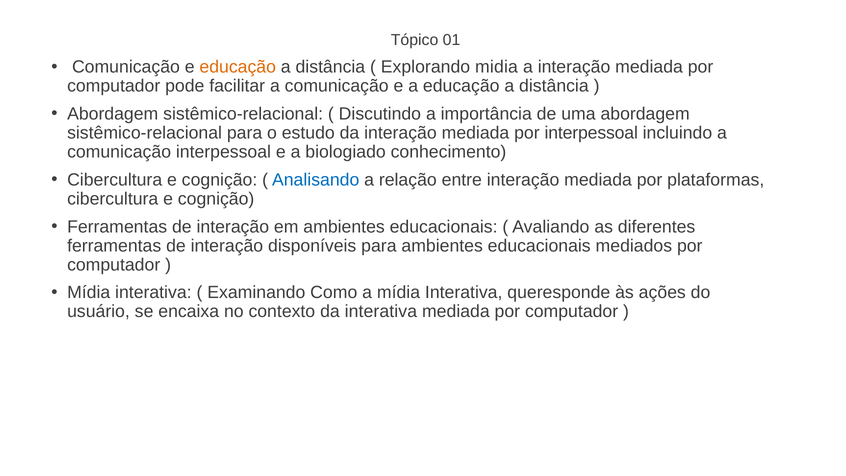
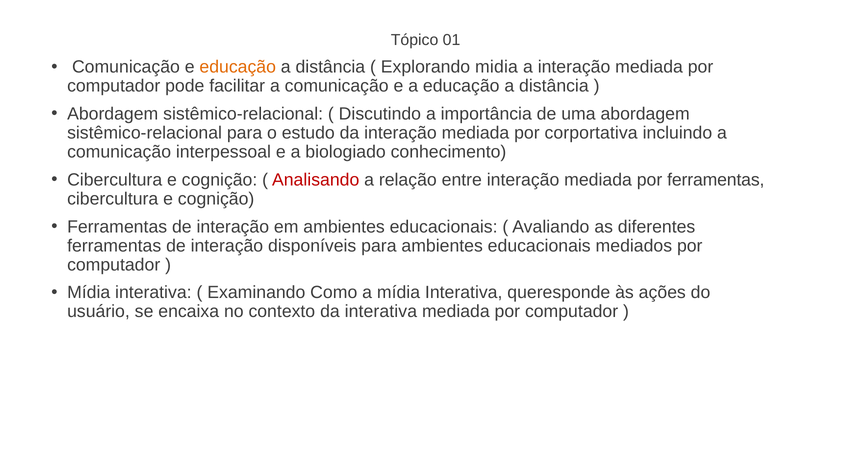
por interpessoal: interpessoal -> corportativa
Analisando colour: blue -> red
por plataformas: plataformas -> ferramentas
